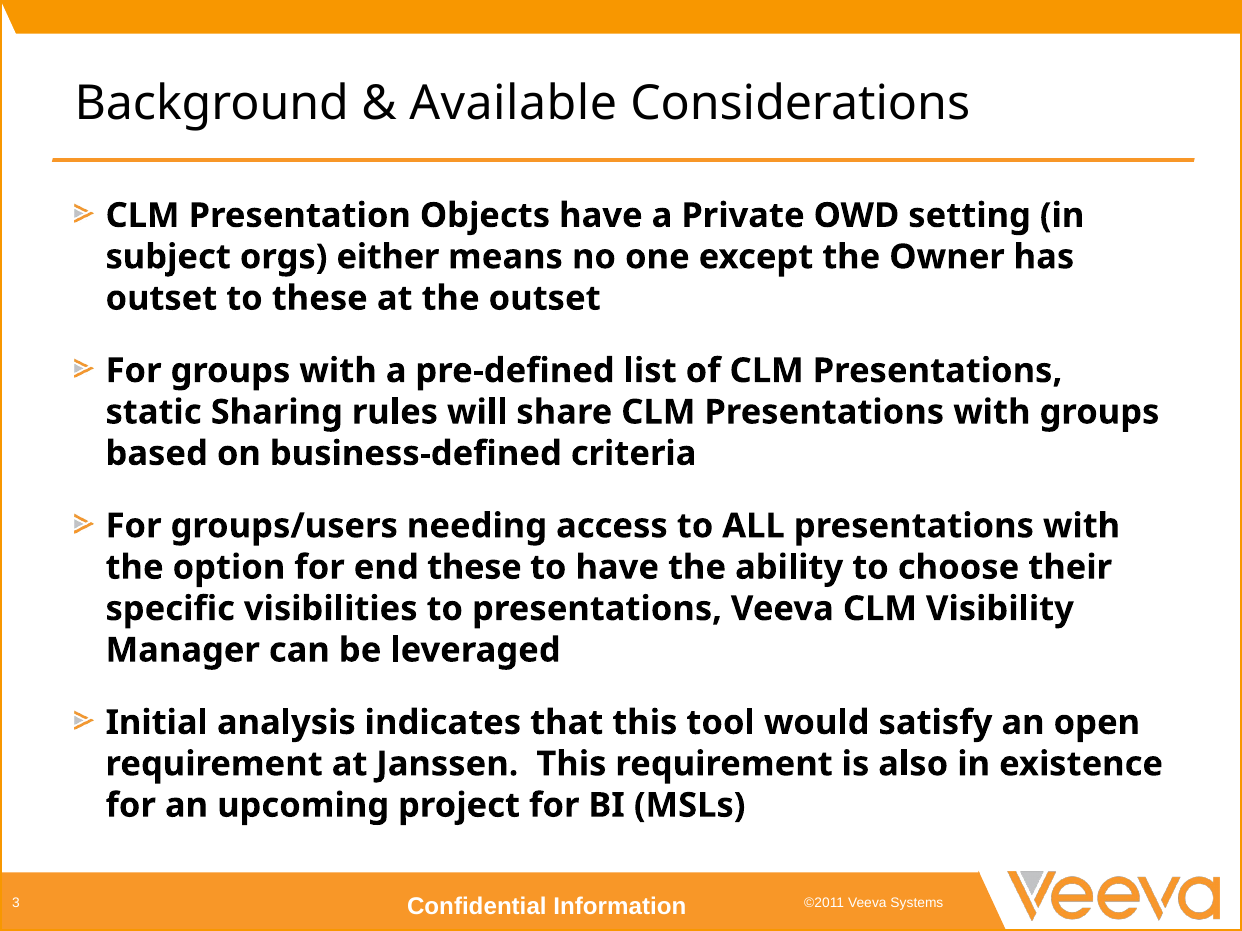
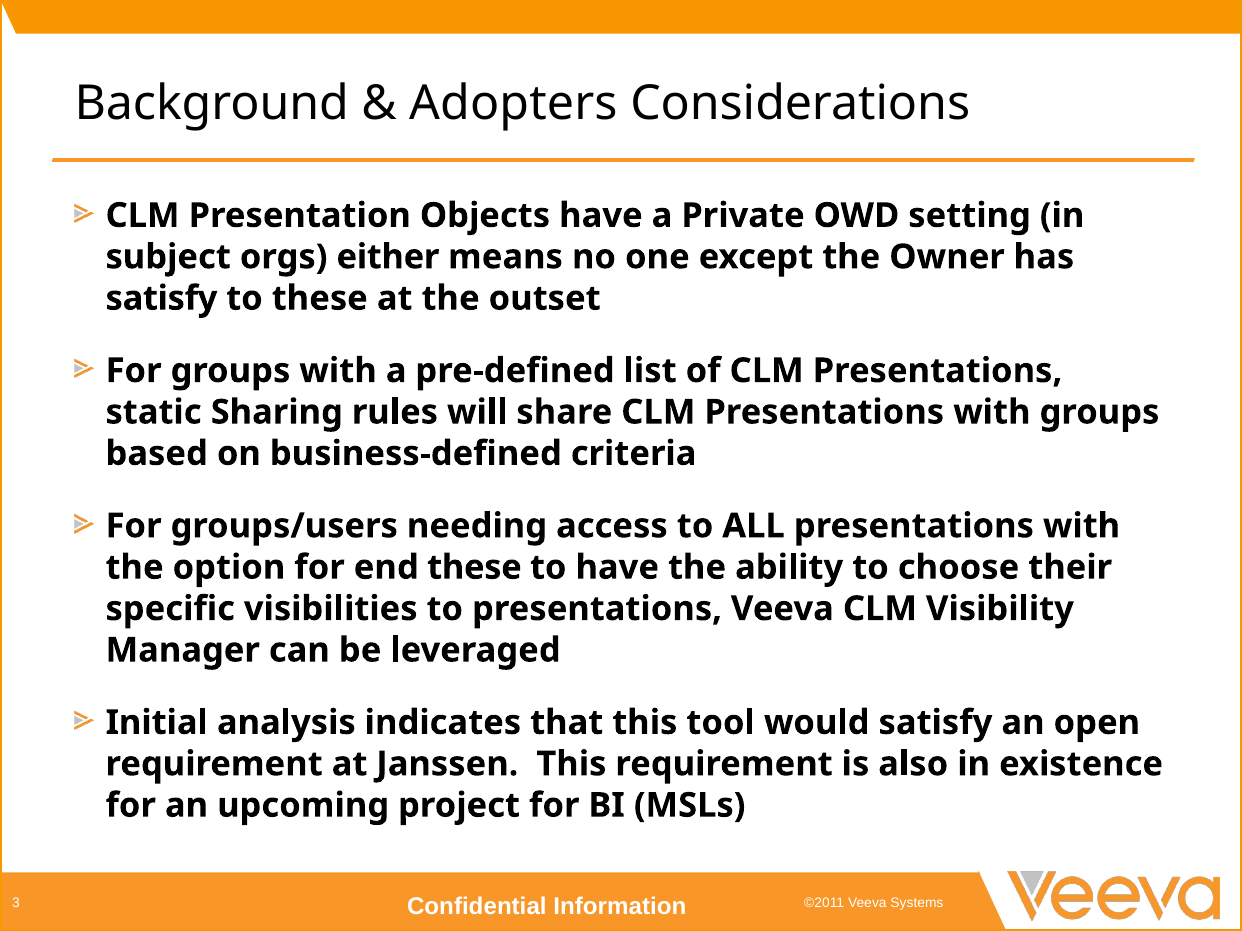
Available: Available -> Adopters
outset at (161, 298): outset -> satisfy
